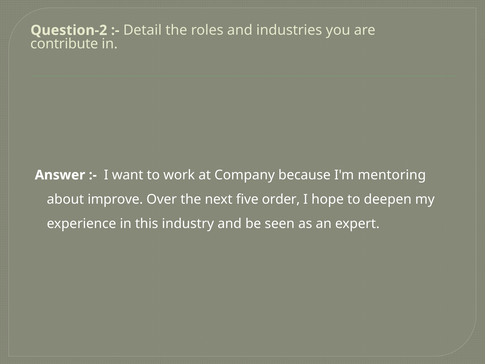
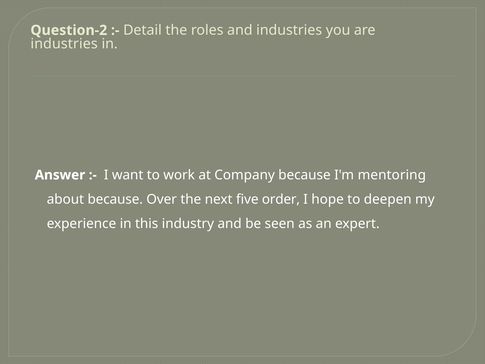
contribute at (64, 44): contribute -> industries
about improve: improve -> because
